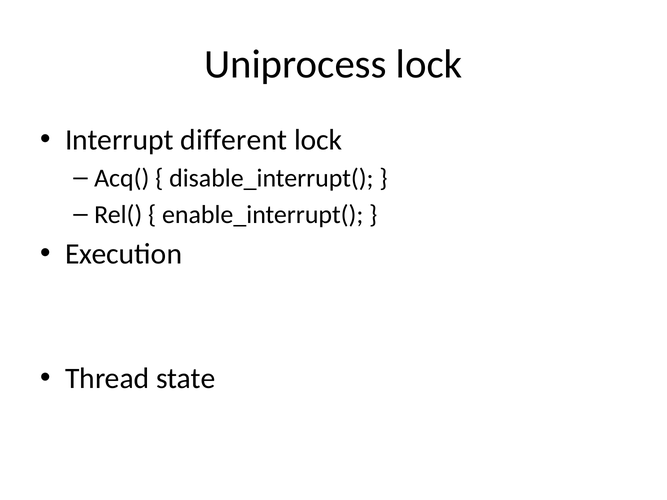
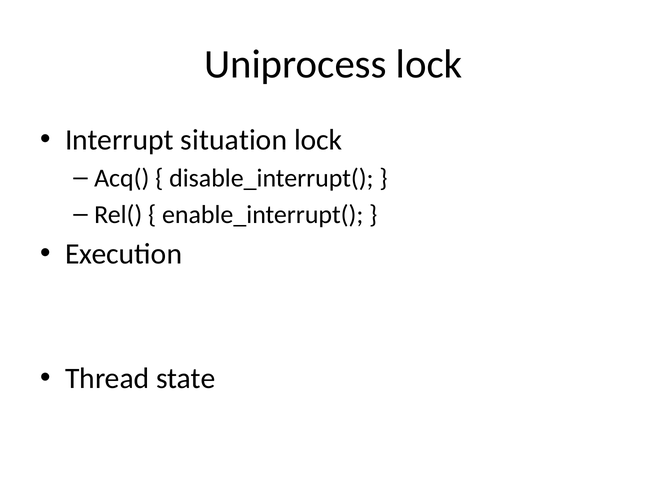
different: different -> situation
